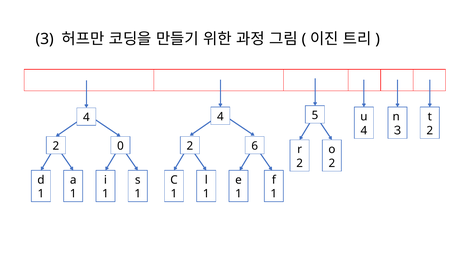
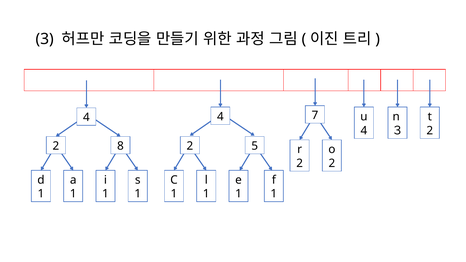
5: 5 -> 7
0: 0 -> 8
6: 6 -> 5
